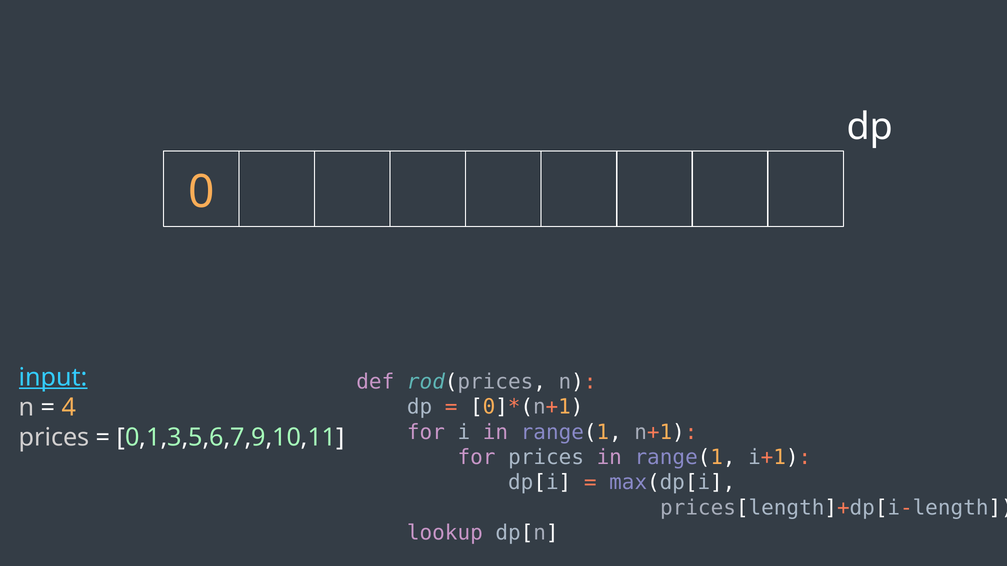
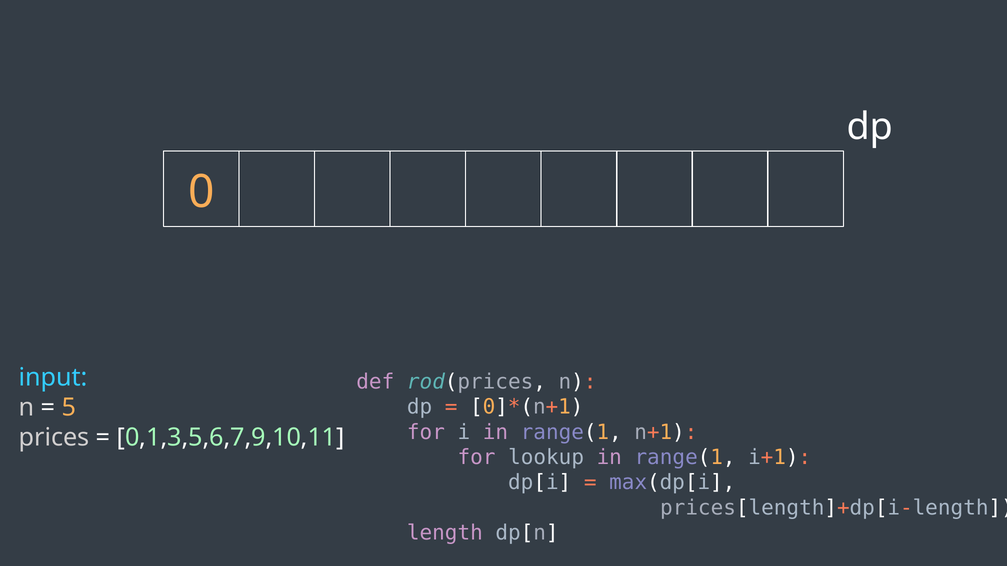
input underline: present -> none
4: 4 -> 5
for prices: prices -> lookup
lookup: lookup -> length
